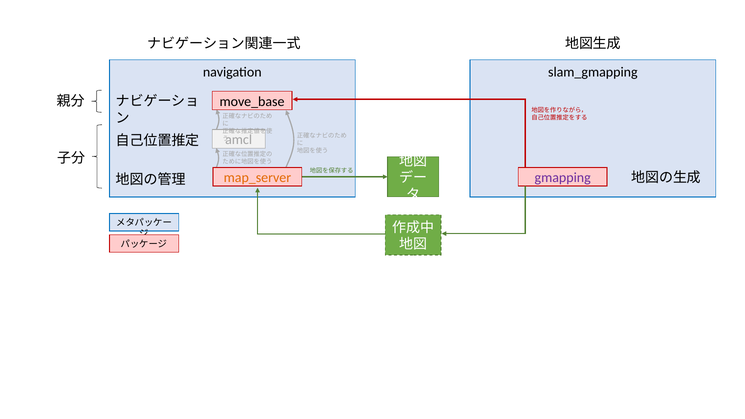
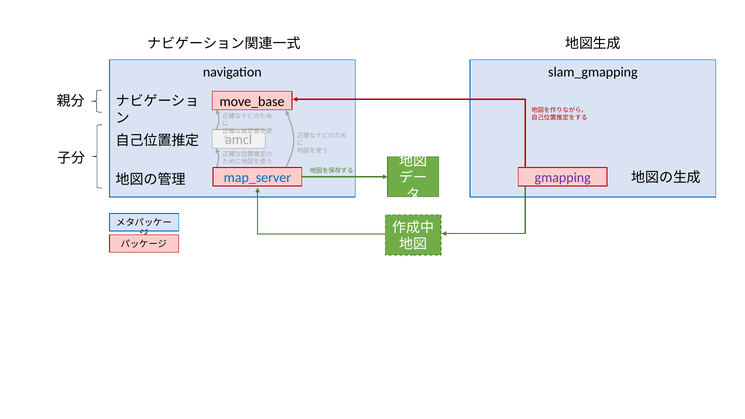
map_server colour: orange -> blue
